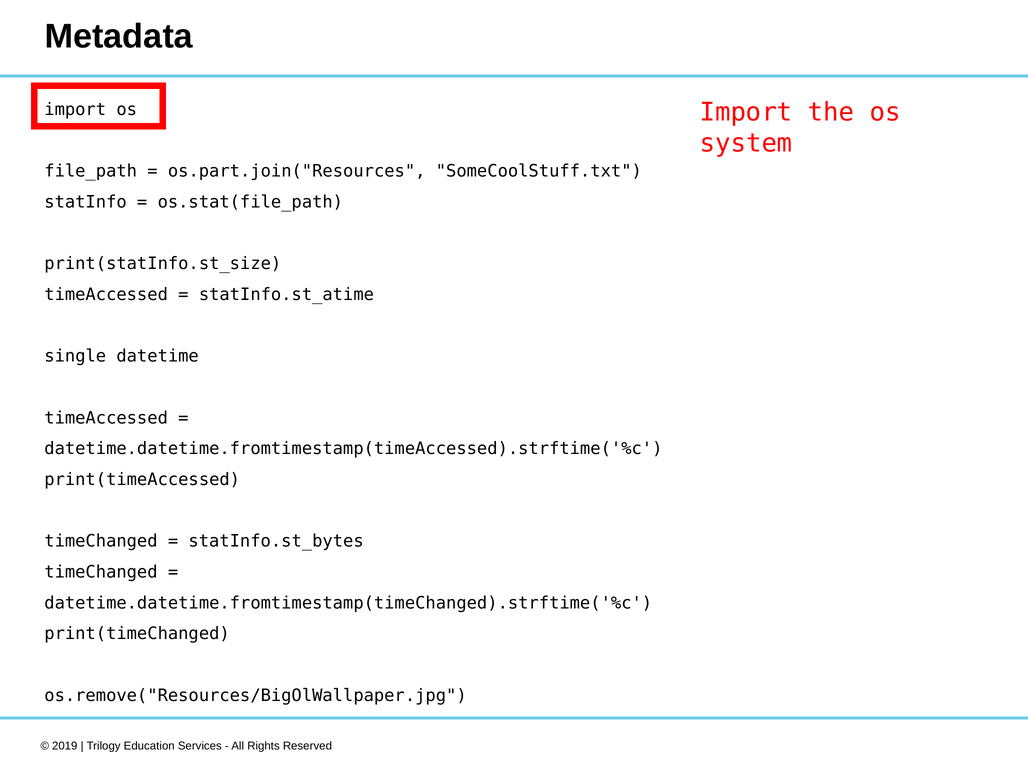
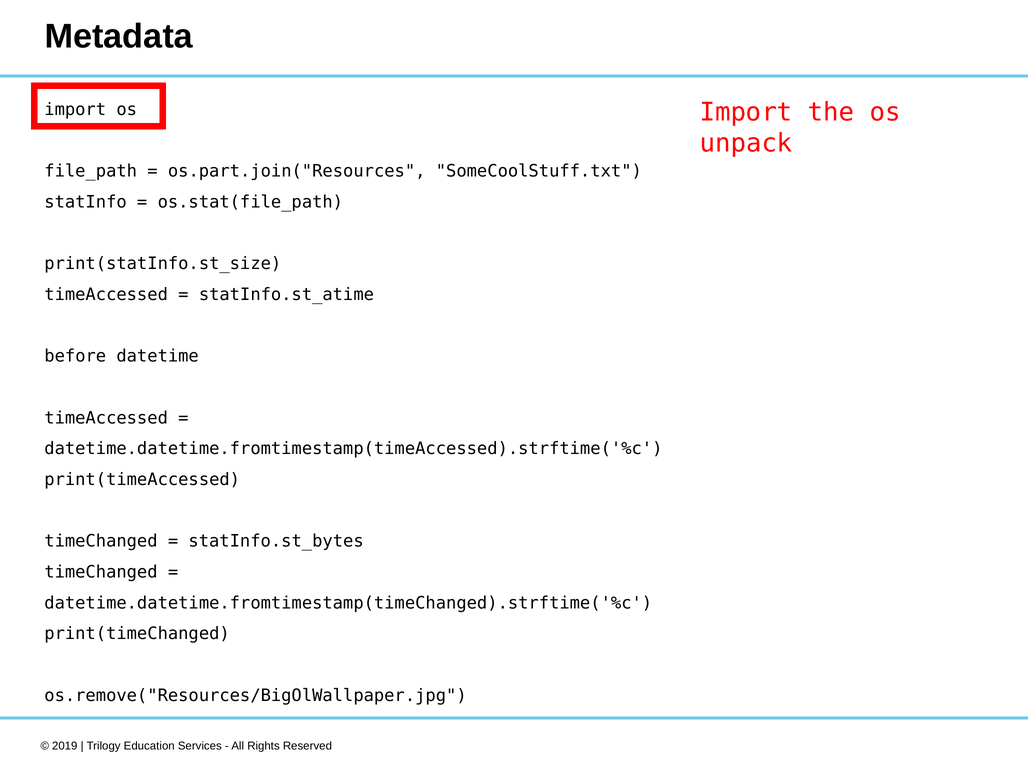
system: system -> unpack
single: single -> before
